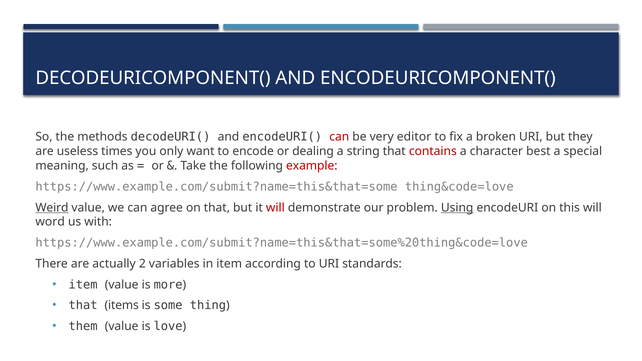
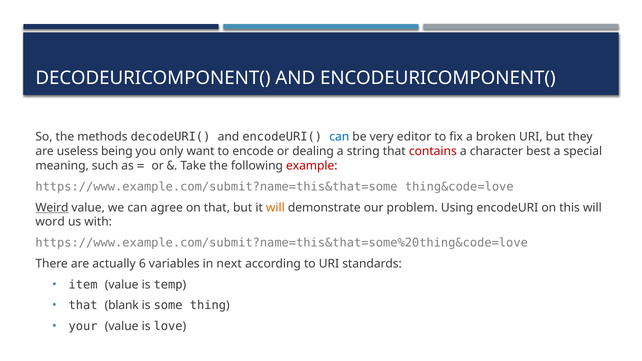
can at (339, 137) colour: red -> blue
times: times -> being
will at (275, 208) colour: red -> orange
Using underline: present -> none
2: 2 -> 6
in item: item -> next
more: more -> temp
items: items -> blank
them: them -> your
